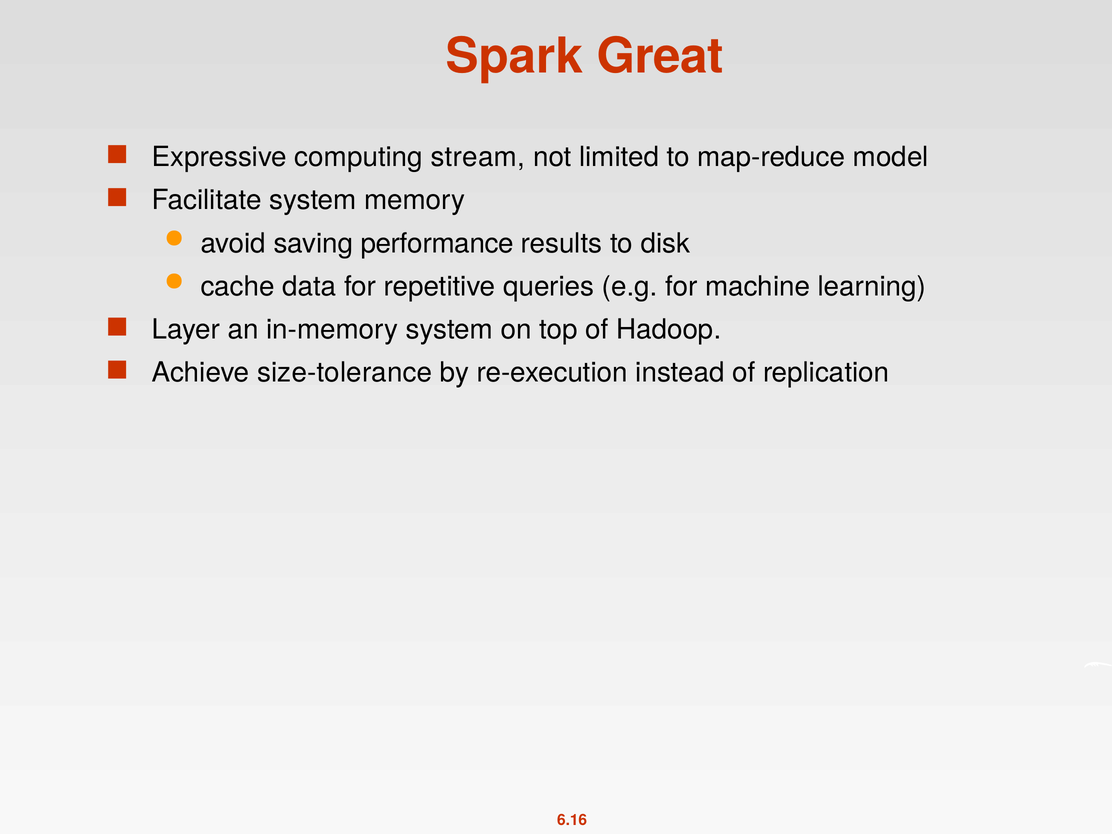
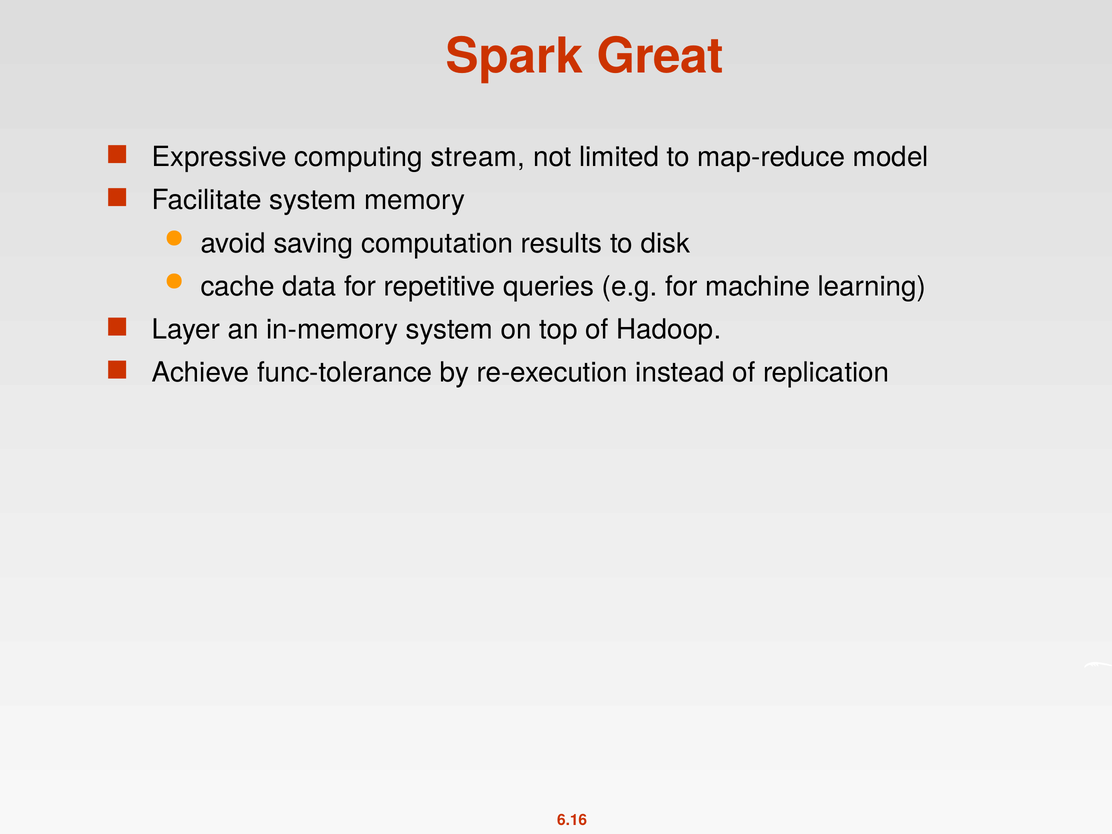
performance: performance -> computation
size-tolerance: size-tolerance -> func-tolerance
